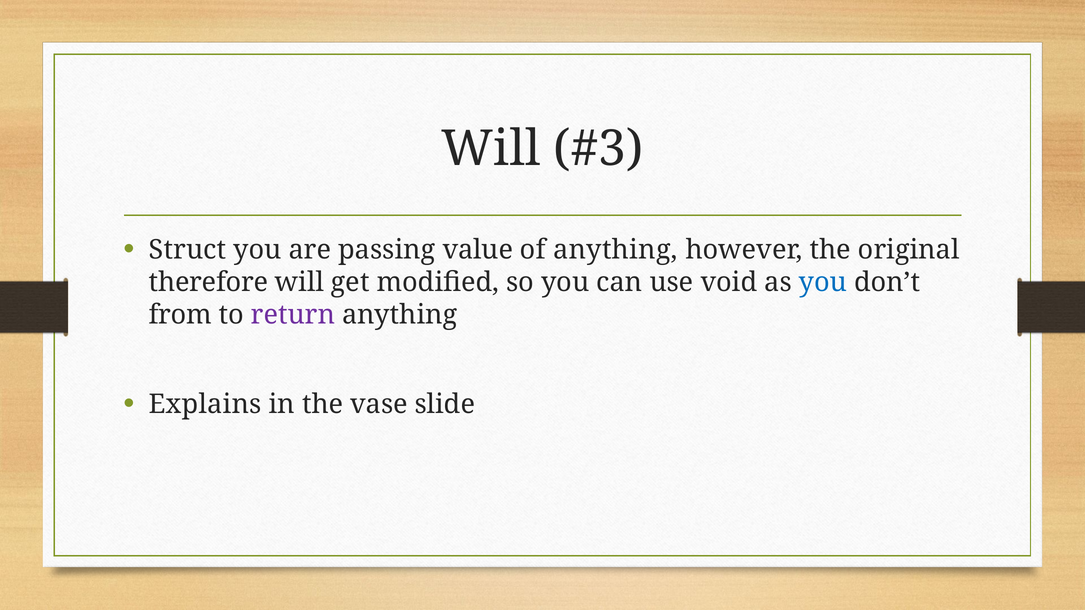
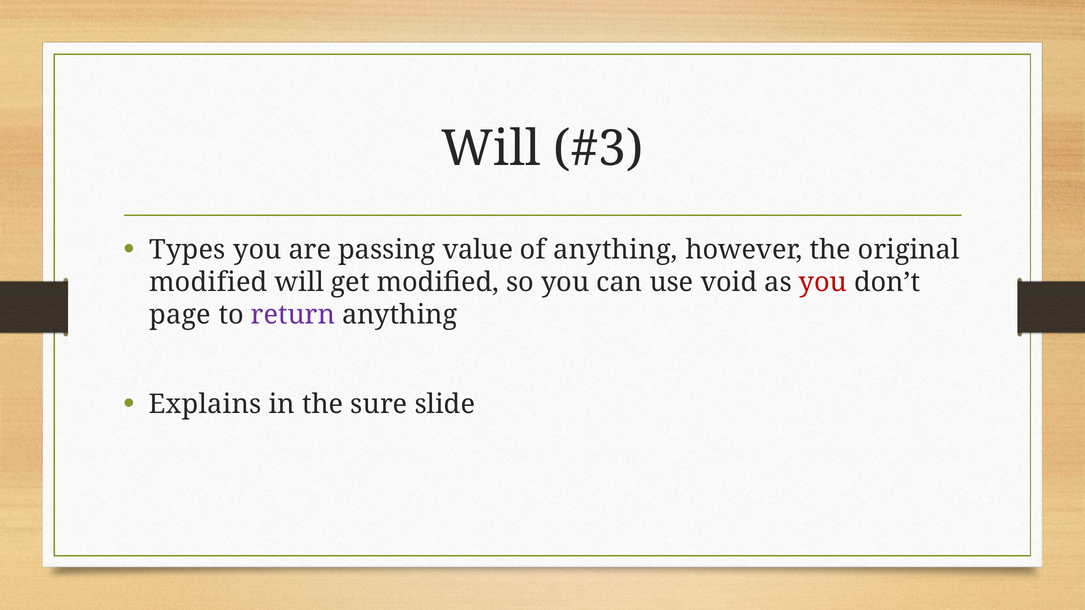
Struct: Struct -> Types
therefore at (209, 282): therefore -> modified
you at (823, 282) colour: blue -> red
from: from -> page
vase: vase -> sure
